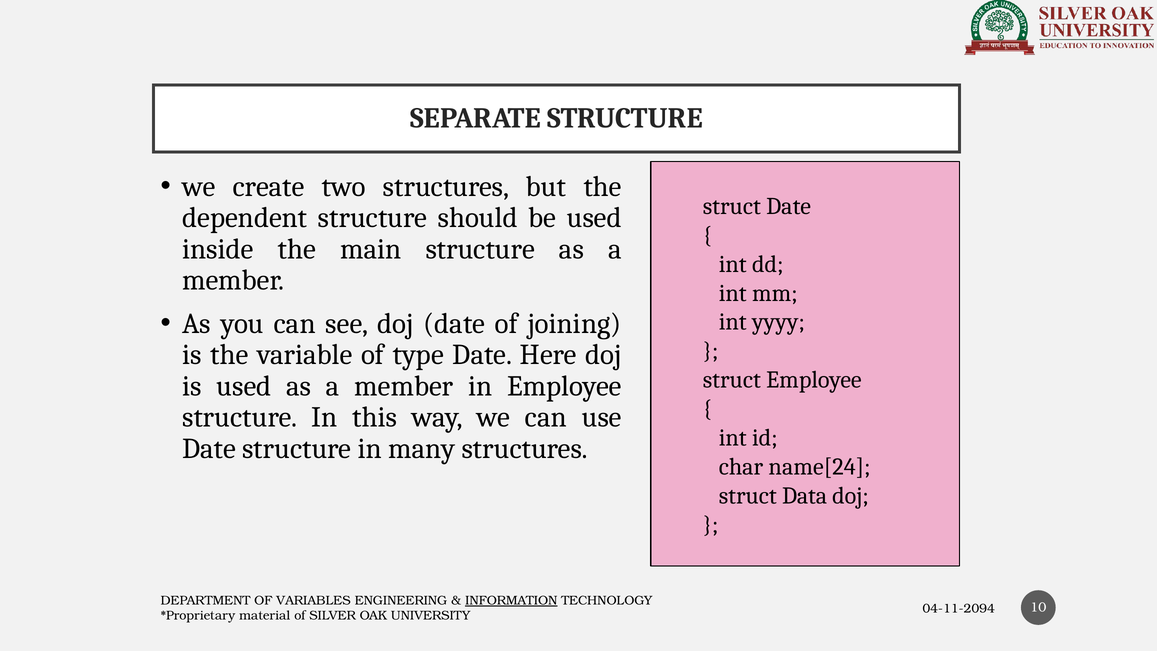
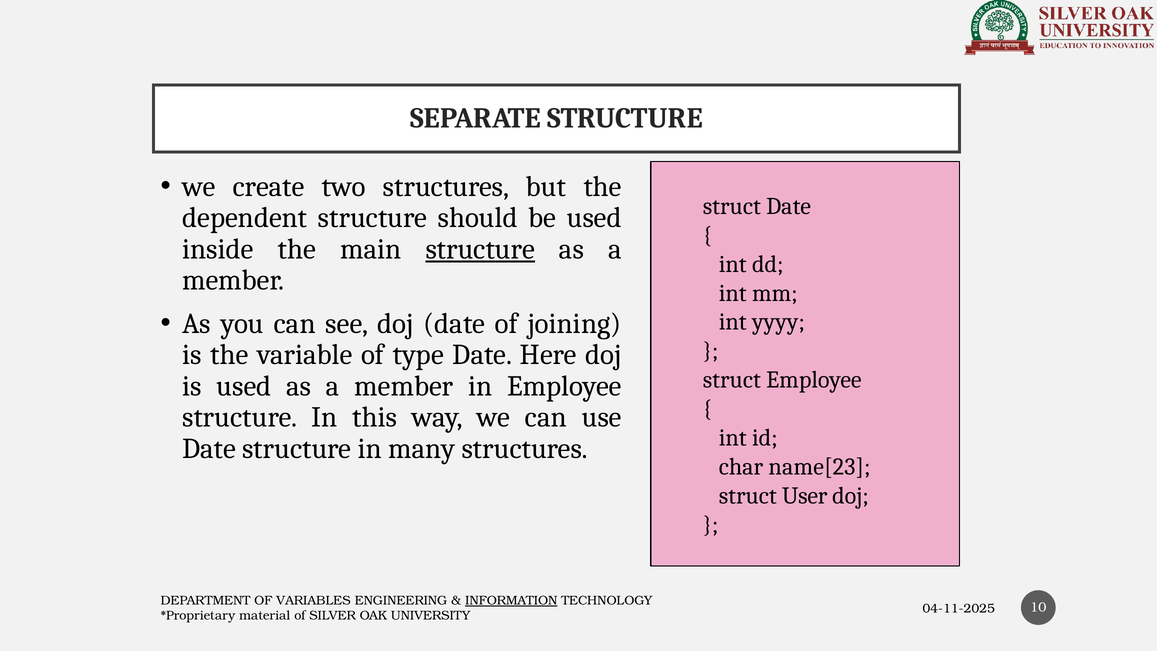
structure at (480, 249) underline: none -> present
name[24: name[24 -> name[23
Data: Data -> User
04-11-2094: 04-11-2094 -> 04-11-2025
